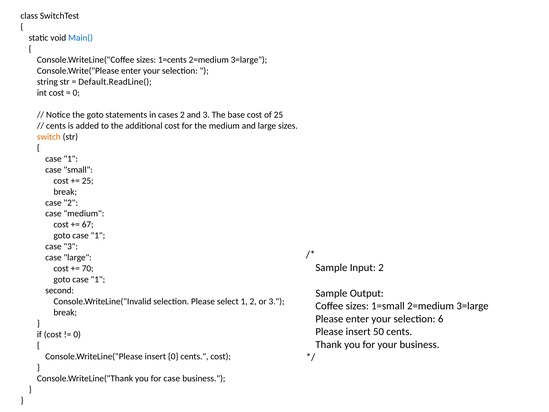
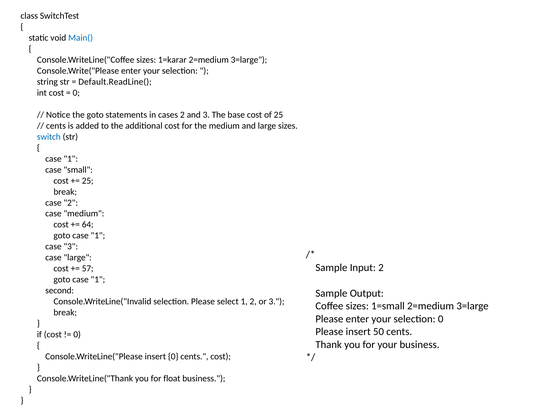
1=cents: 1=cents -> 1=karar
switch colour: orange -> blue
67: 67 -> 64
70: 70 -> 57
selection 6: 6 -> 0
for case: case -> float
